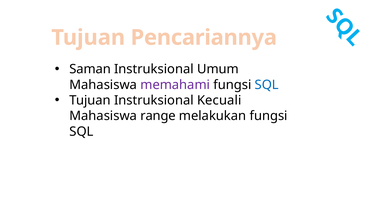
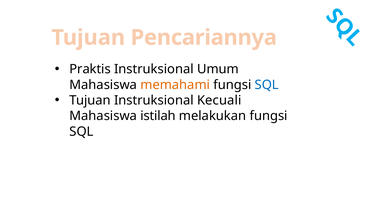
Saman: Saman -> Praktis
memahami colour: purple -> orange
range: range -> istilah
